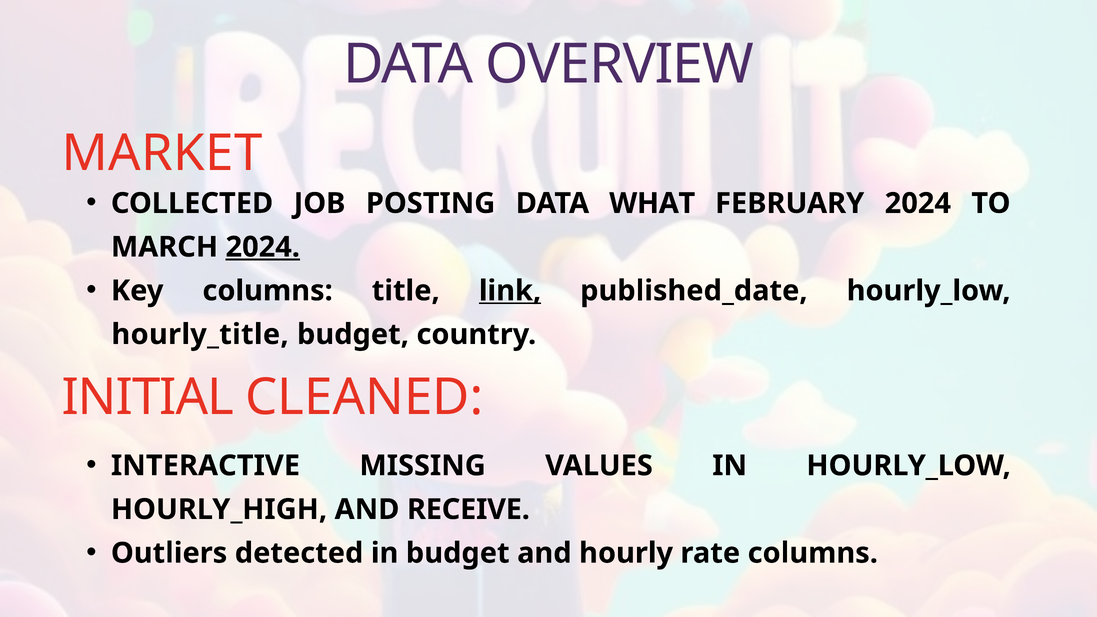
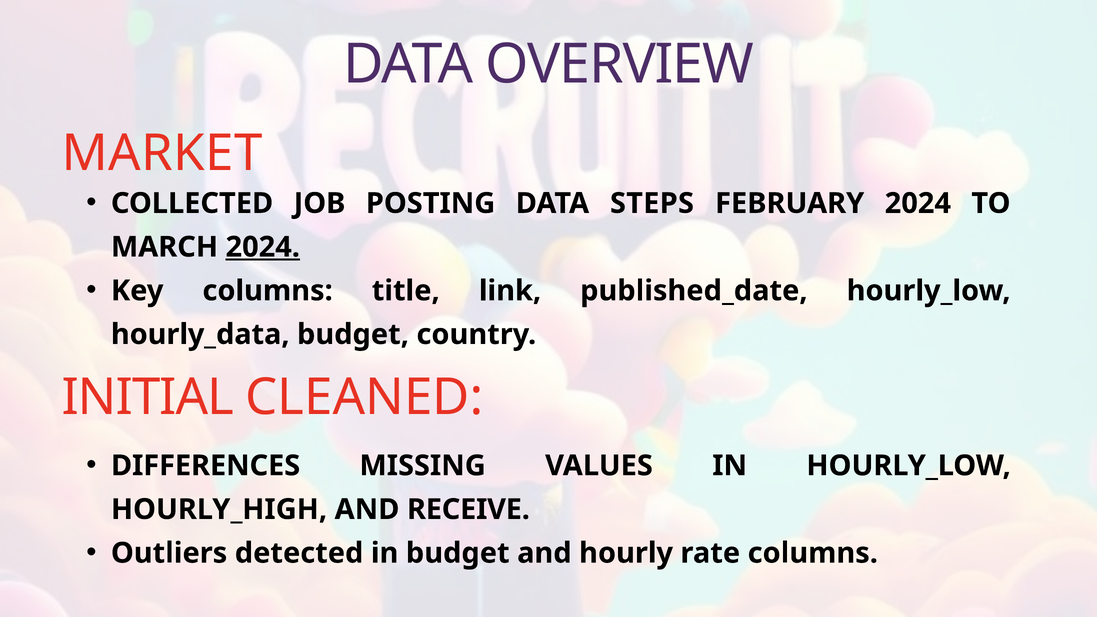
WHAT: WHAT -> STEPS
link underline: present -> none
hourly_title: hourly_title -> hourly_data
INTERACTIVE: INTERACTIVE -> DIFFERENCES
